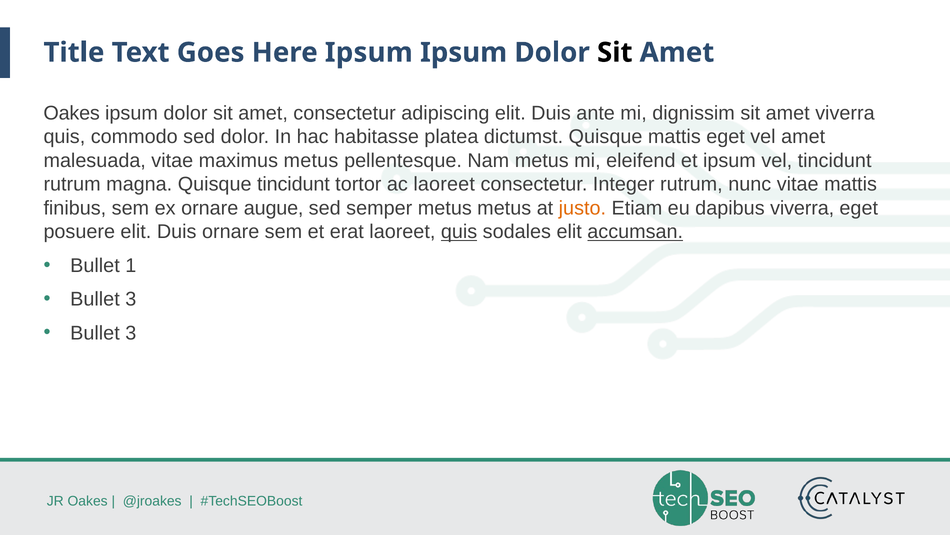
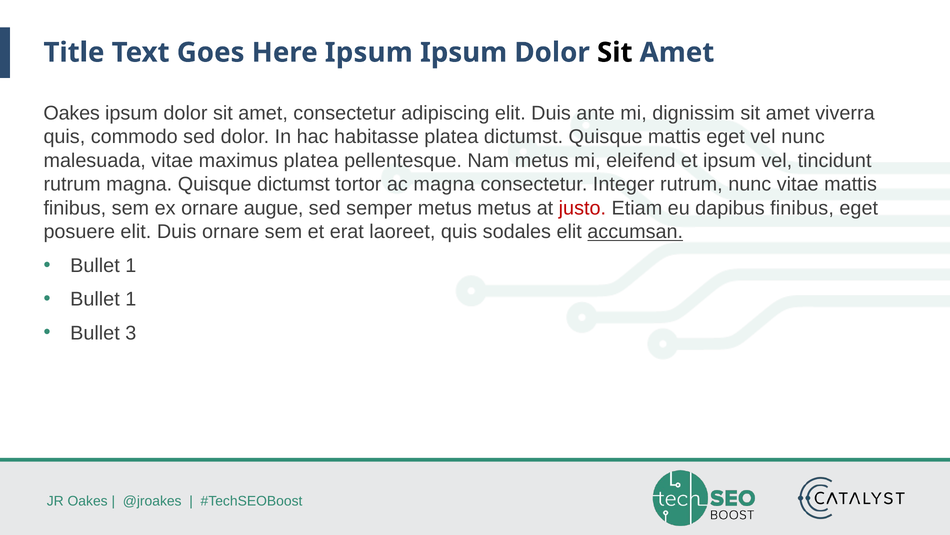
vel amet: amet -> nunc
maximus metus: metus -> platea
Quisque tincidunt: tincidunt -> dictumst
ac laoreet: laoreet -> magna
justo colour: orange -> red
dapibus viverra: viverra -> finibus
quis at (459, 232) underline: present -> none
3 at (131, 299): 3 -> 1
